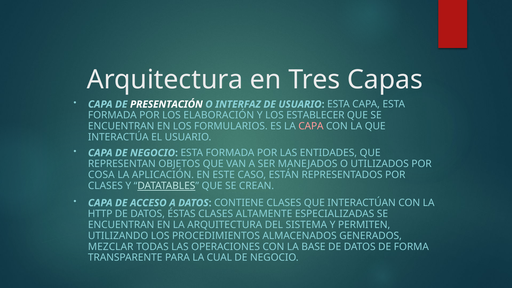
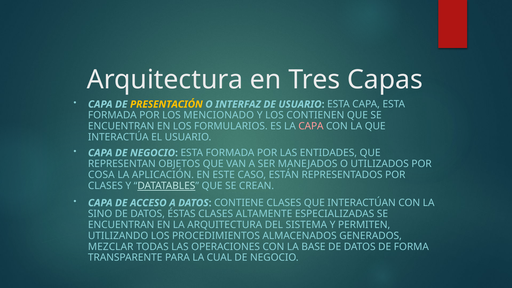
PRESENTACIÓN colour: white -> yellow
ELABORACIÓN: ELABORACIÓN -> MENCIONADO
ESTABLECER: ESTABLECER -> CONTIENEN
HTTP: HTTP -> SINO
